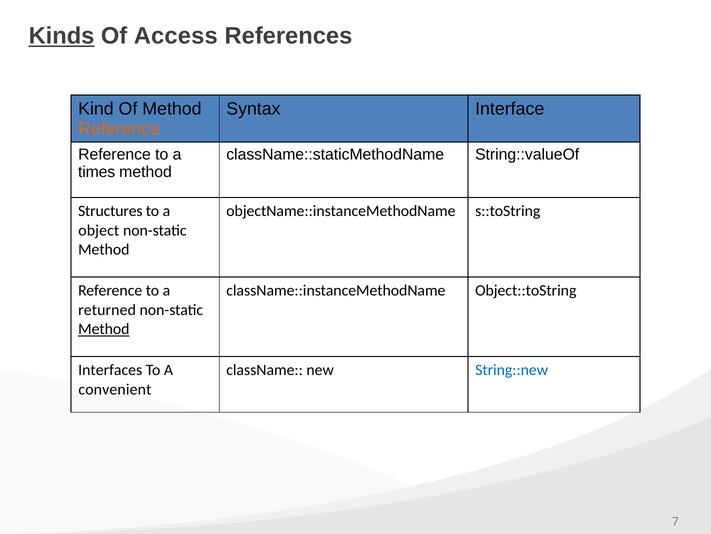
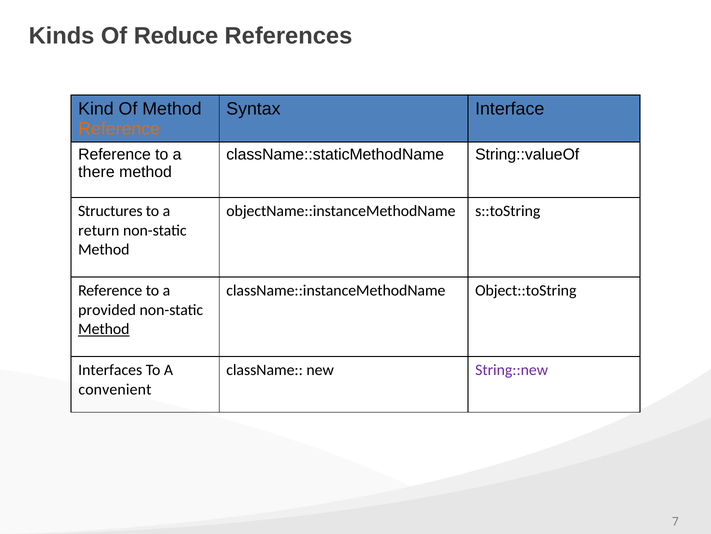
Kinds underline: present -> none
Access: Access -> Reduce
times: times -> there
object: object -> return
returned: returned -> provided
String::new colour: blue -> purple
